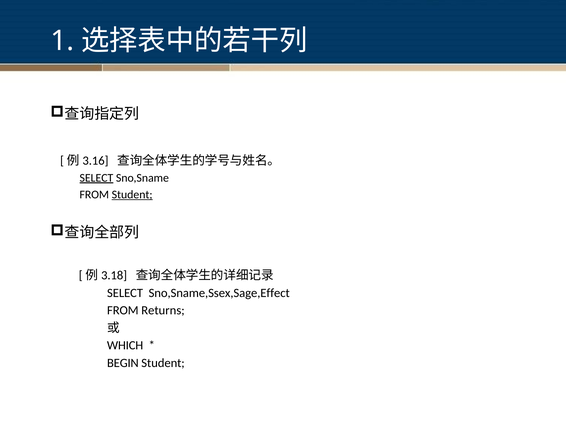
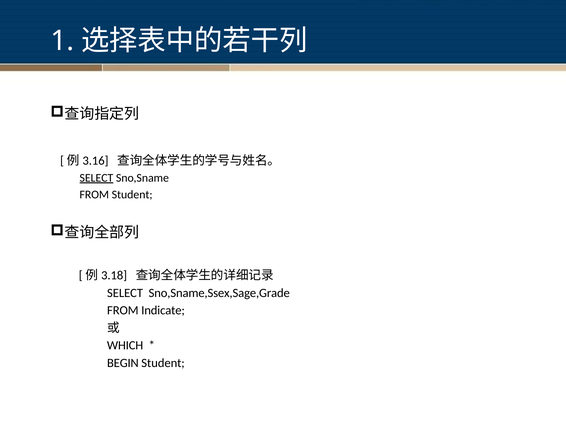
Student at (132, 194) underline: present -> none
Sno,Sname,Ssex,Sage,Effect: Sno,Sname,Ssex,Sage,Effect -> Sno,Sname,Ssex,Sage,Grade
Returns: Returns -> Indicate
